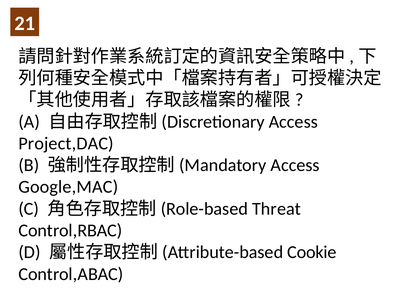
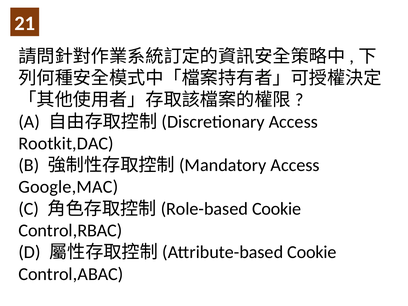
Project,DAC: Project,DAC -> Rootkit,DAC
Threat at (277, 209): Threat -> Cookie
